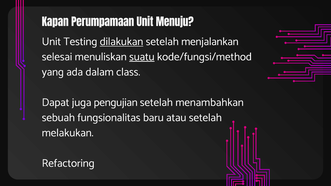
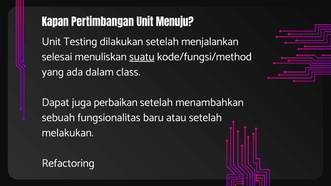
Perumpamaan: Perumpamaan -> Pertimbangan
dilakukan underline: present -> none
pengujian: pengujian -> perbaikan
